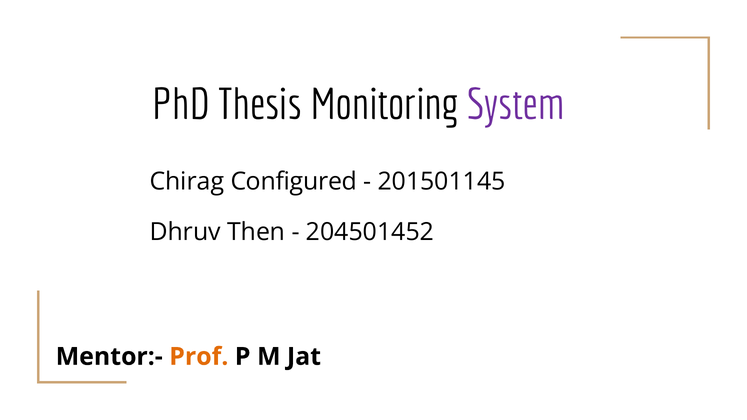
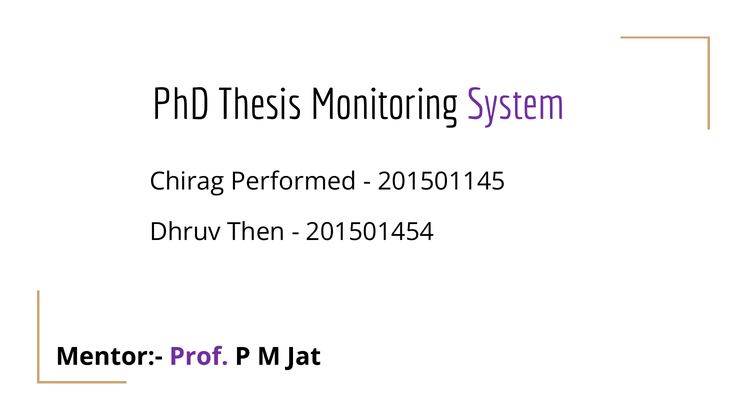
Configured: Configured -> Performed
204501452: 204501452 -> 201501454
Prof colour: orange -> purple
